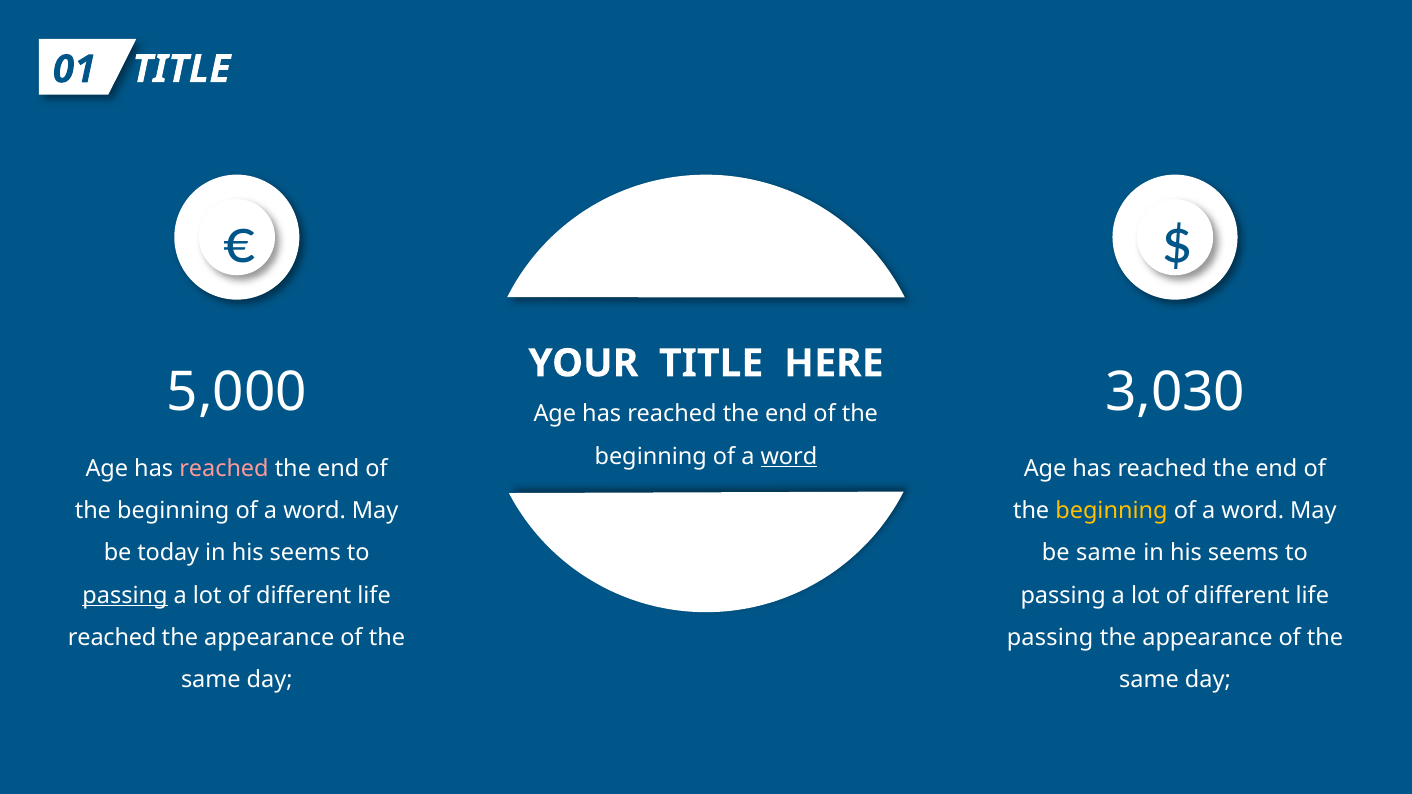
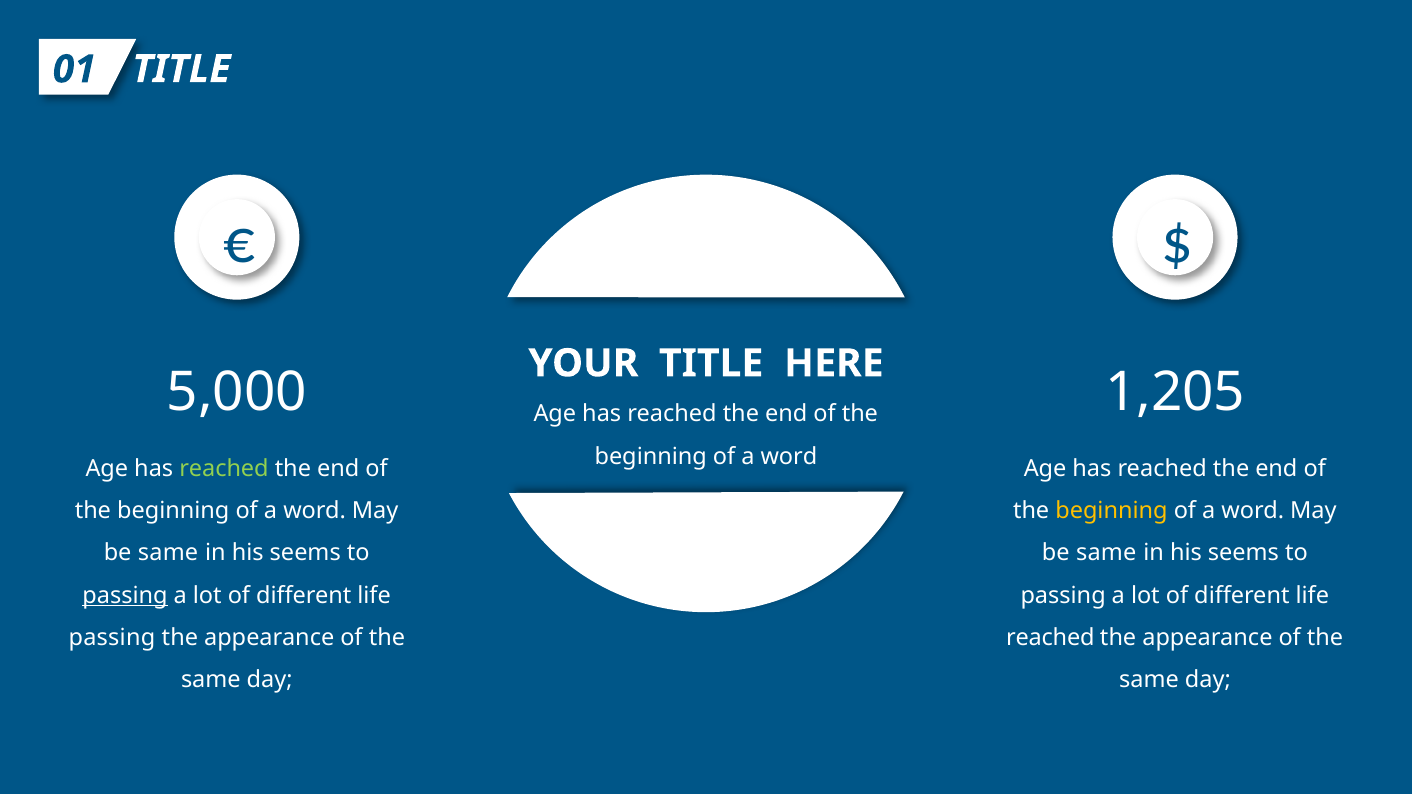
3,030: 3,030 -> 1,205
word at (789, 457) underline: present -> none
reached at (224, 469) colour: pink -> light green
today at (168, 553): today -> same
reached at (112, 638): reached -> passing
passing at (1050, 638): passing -> reached
